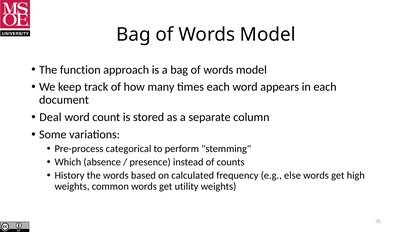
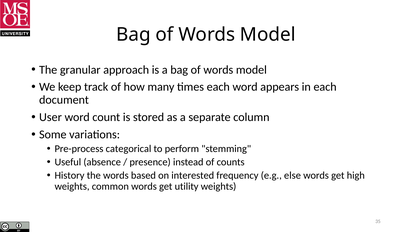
function: function -> granular
Deal: Deal -> User
Which: Which -> Useful
calculated: calculated -> interested
